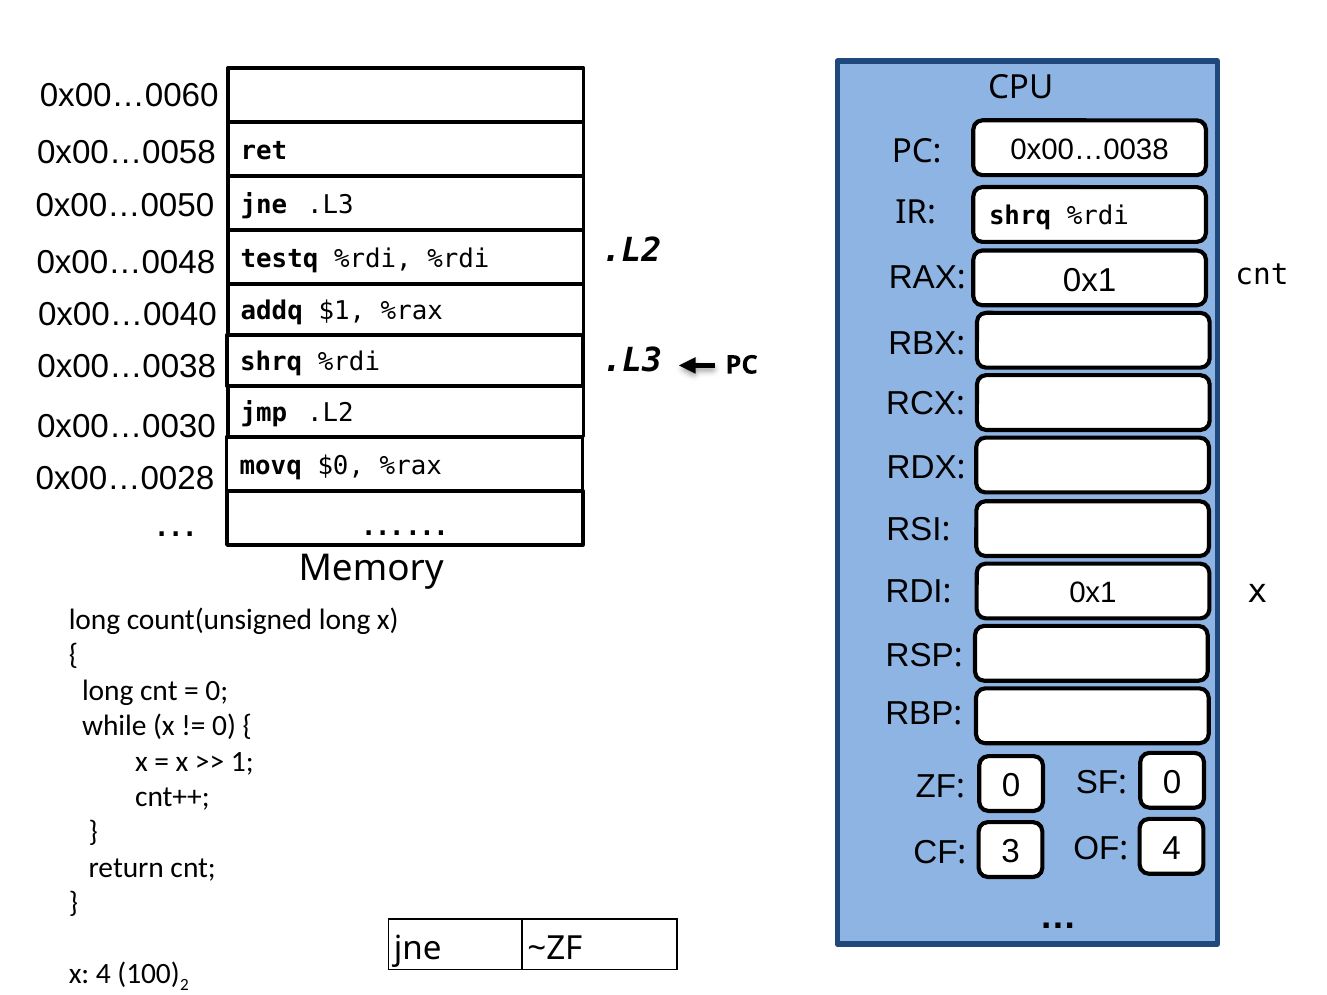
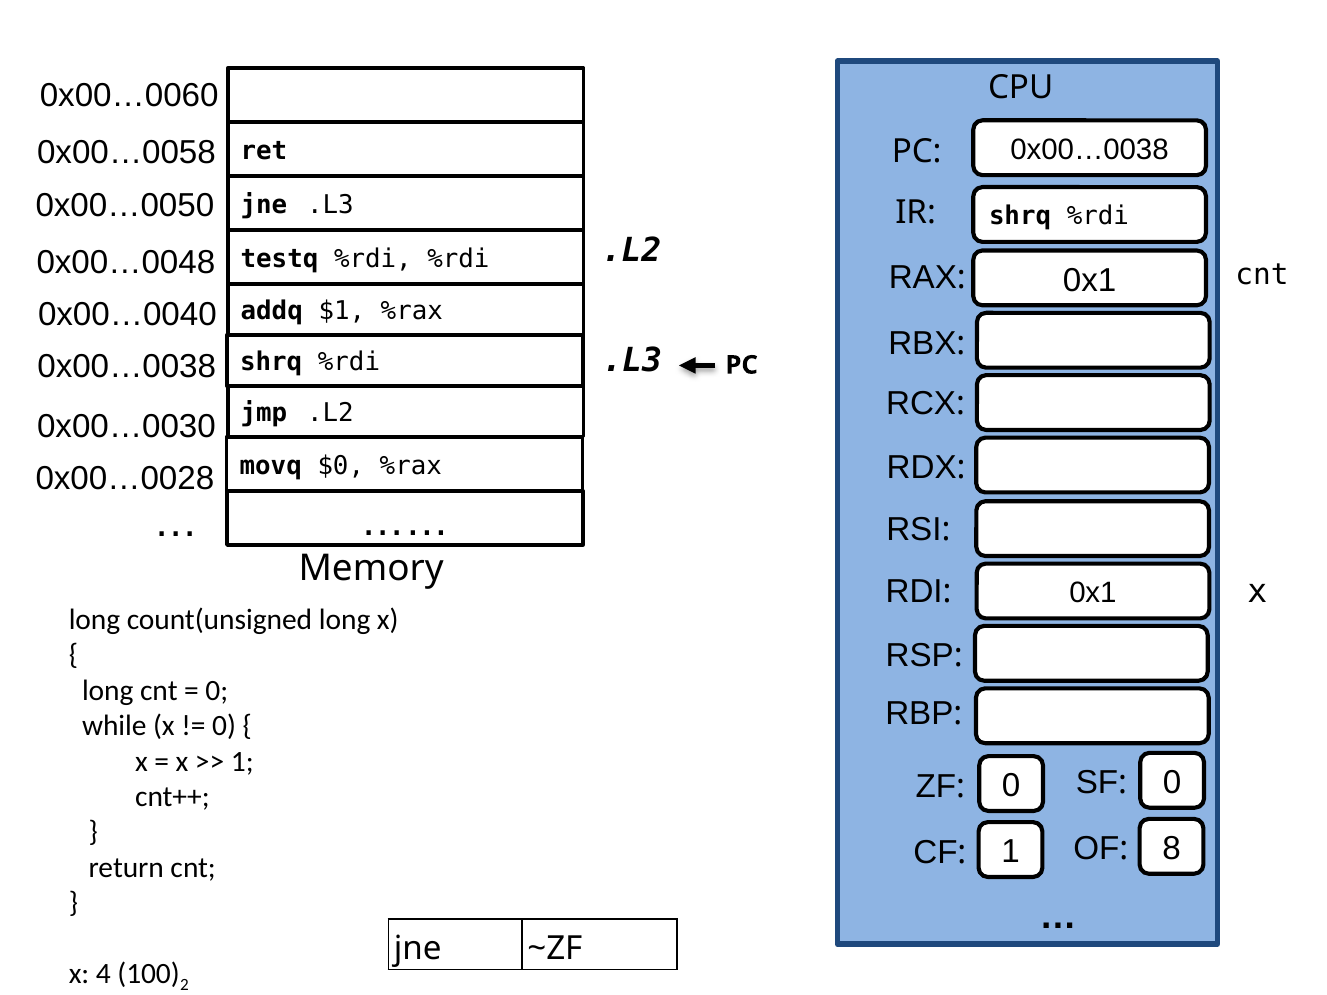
3 at (1010, 852): 3 -> 1
4 at (1171, 849): 4 -> 8
